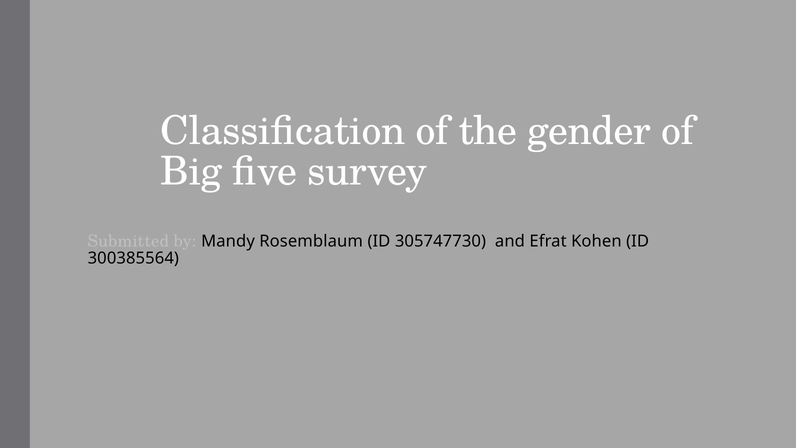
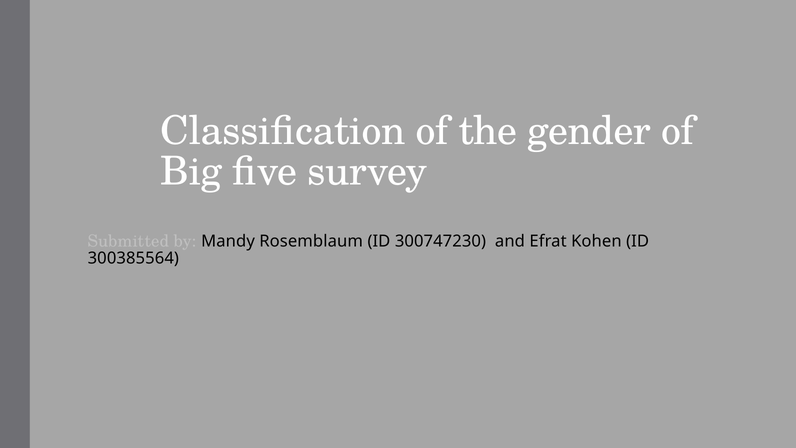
305747730: 305747730 -> 300747230
